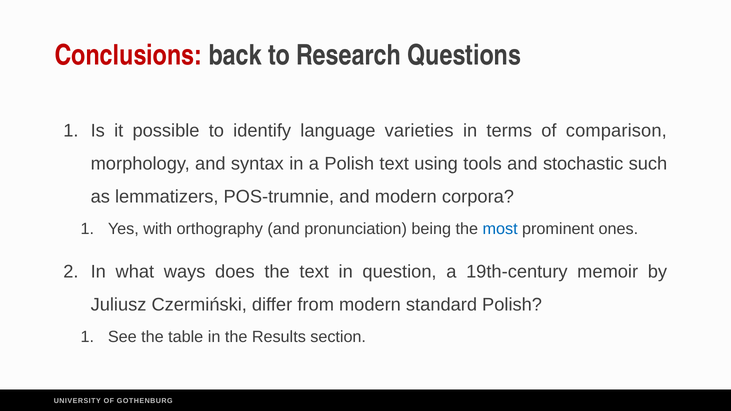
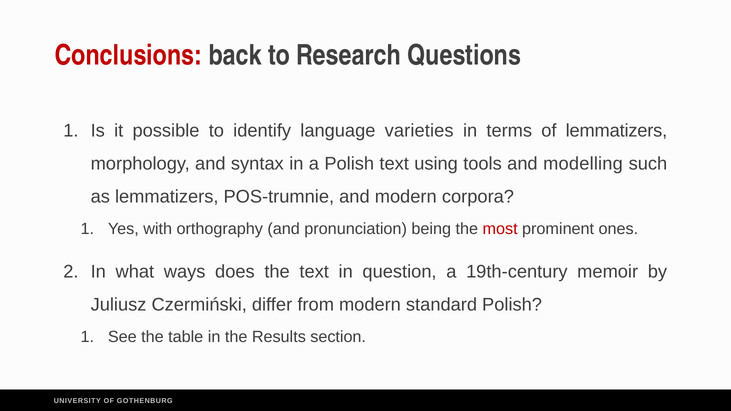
of comparison: comparison -> lemmatizers
stochastic: stochastic -> modelling
most colour: blue -> red
